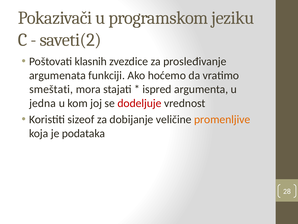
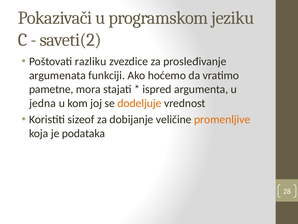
klasnih: klasnih -> razliku
smeštati: smeštati -> pametne
dodeljuje colour: red -> orange
